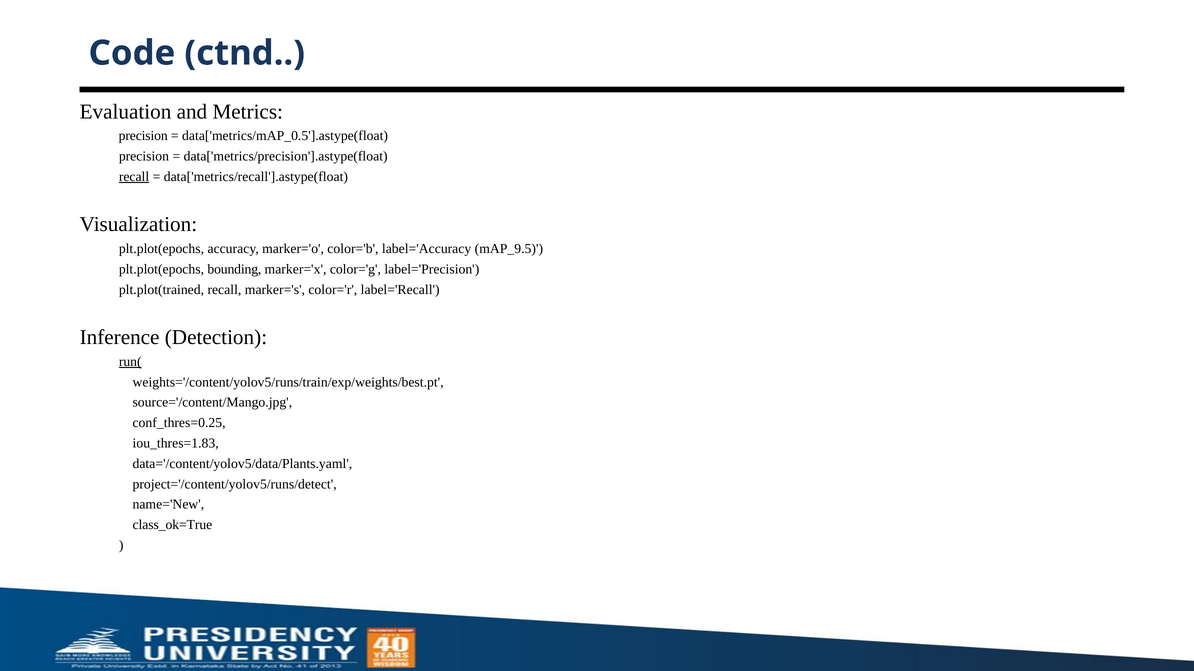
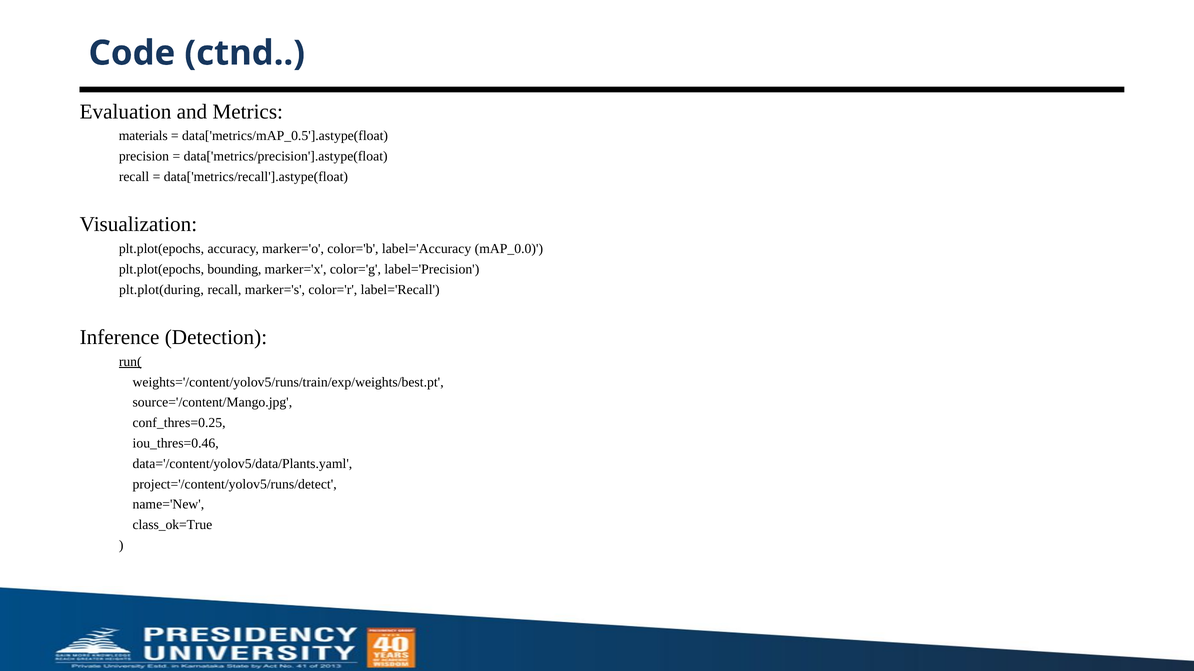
precision at (143, 136): precision -> materials
recall at (134, 177) underline: present -> none
mAP_9.5: mAP_9.5 -> mAP_0.0
plt.plot(trained: plt.plot(trained -> plt.plot(during
iou_thres=1.83: iou_thres=1.83 -> iou_thres=0.46
